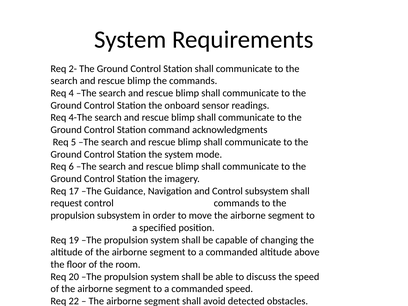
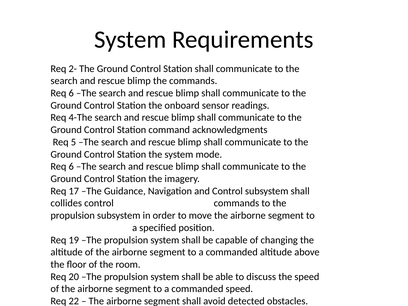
4 at (71, 93): 4 -> 6
request: request -> collides
